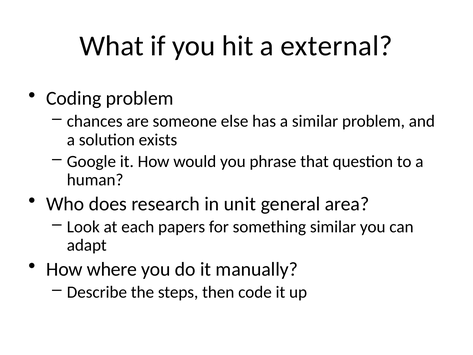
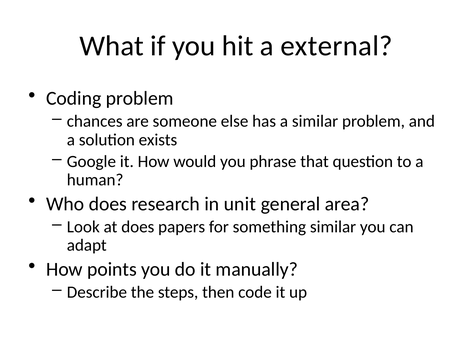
at each: each -> does
where: where -> points
